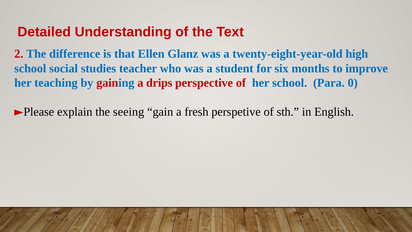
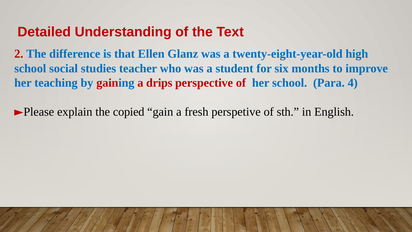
0: 0 -> 4
seeing: seeing -> copied
